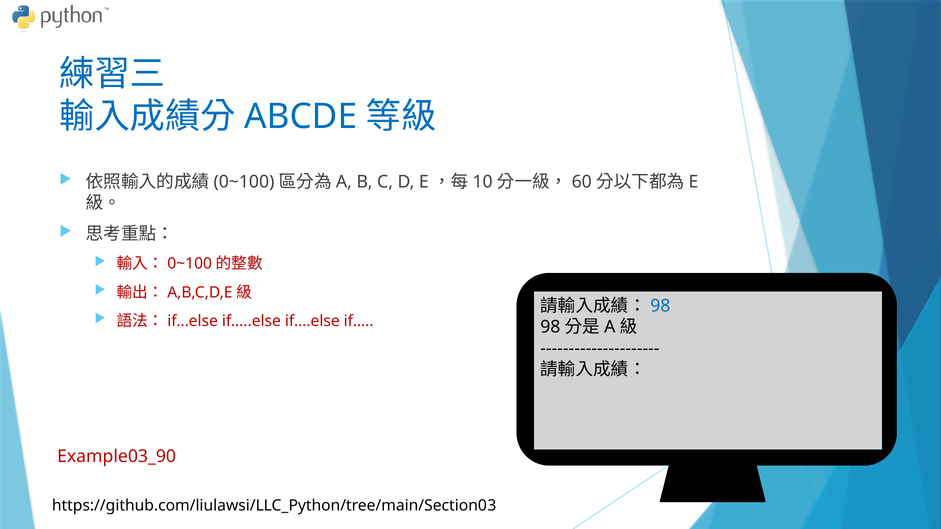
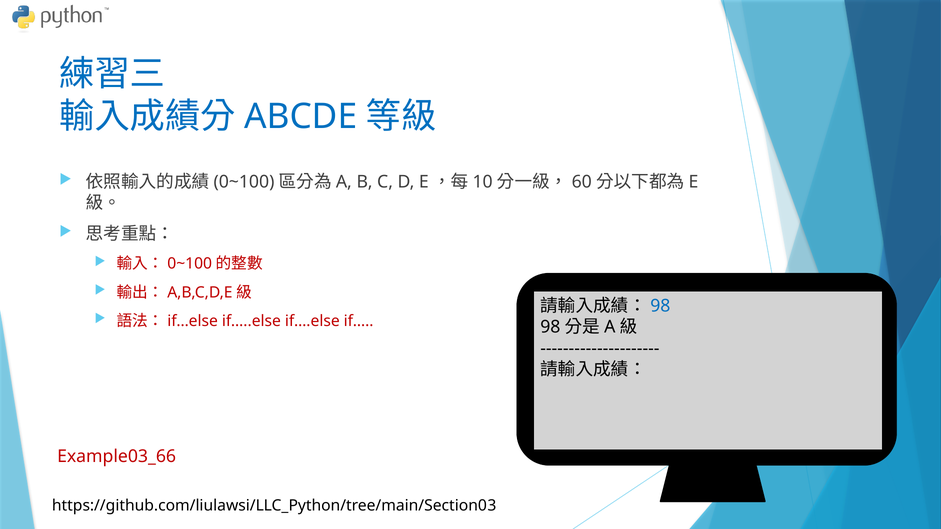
Example03_90: Example03_90 -> Example03_66
